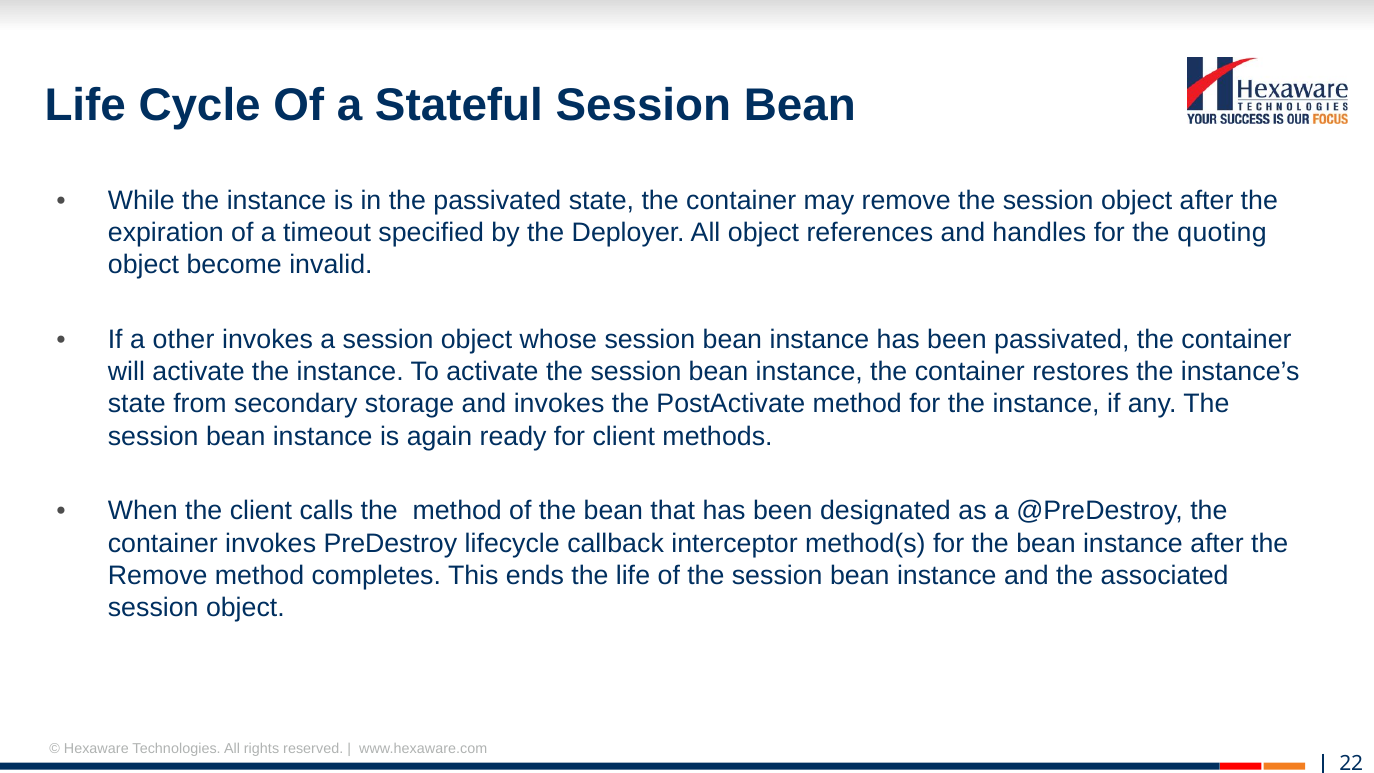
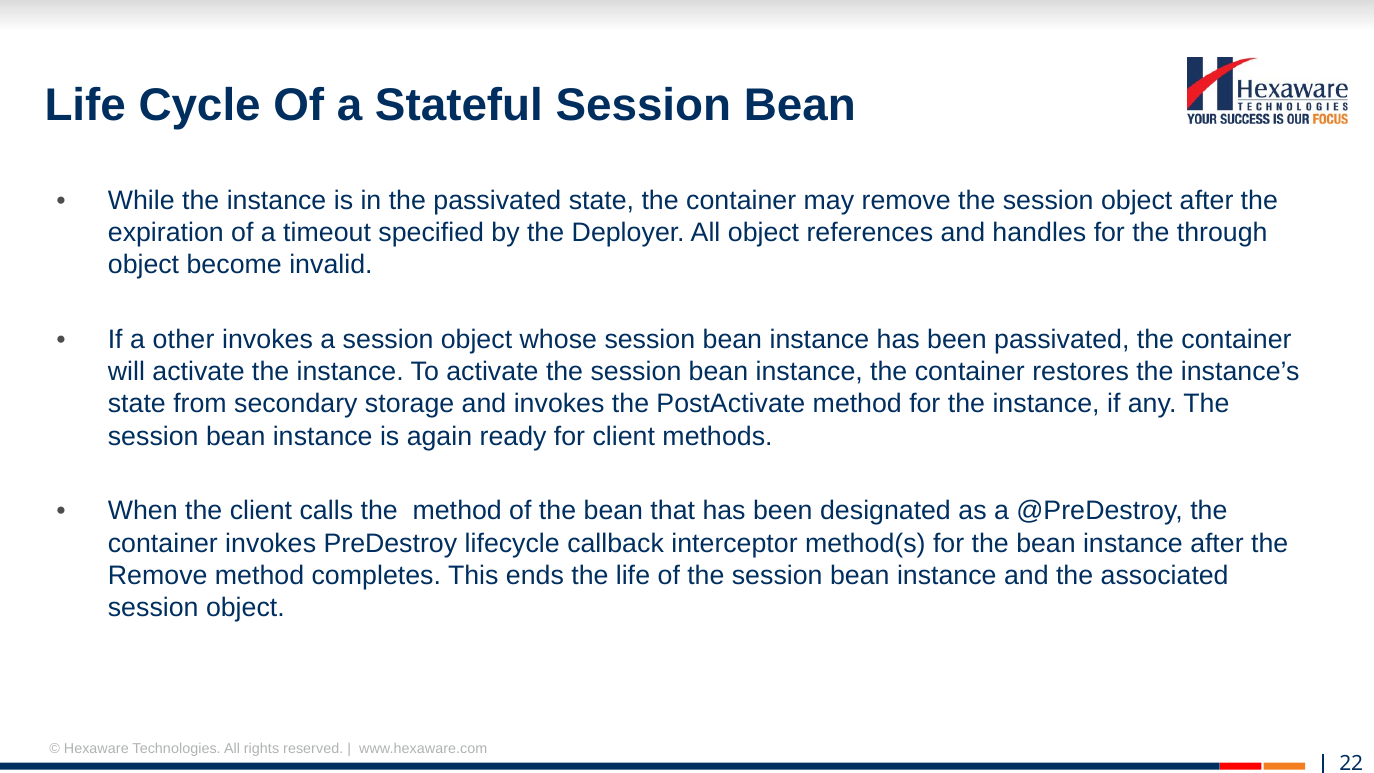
quoting: quoting -> through
